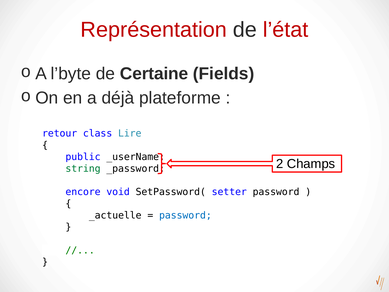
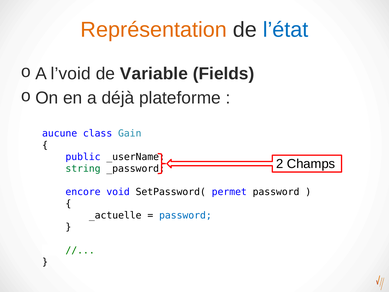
Représentation colour: red -> orange
l’état colour: red -> blue
l’byte: l’byte -> l’void
Certaine: Certaine -> Variable
retour: retour -> aucune
Lire: Lire -> Gain
setter: setter -> permet
